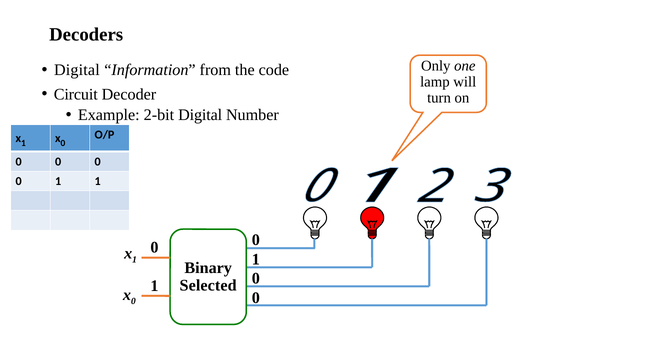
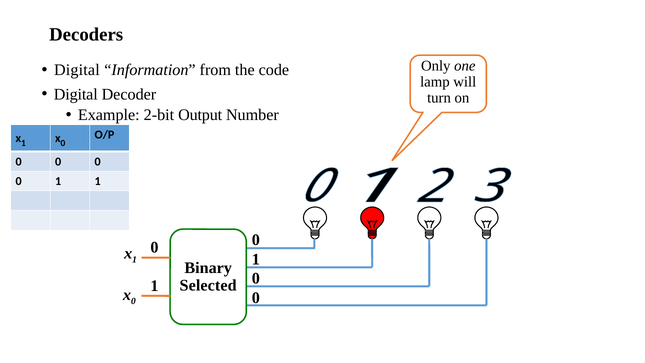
Circuit at (76, 94): Circuit -> Digital
2-bit Digital: Digital -> Output
